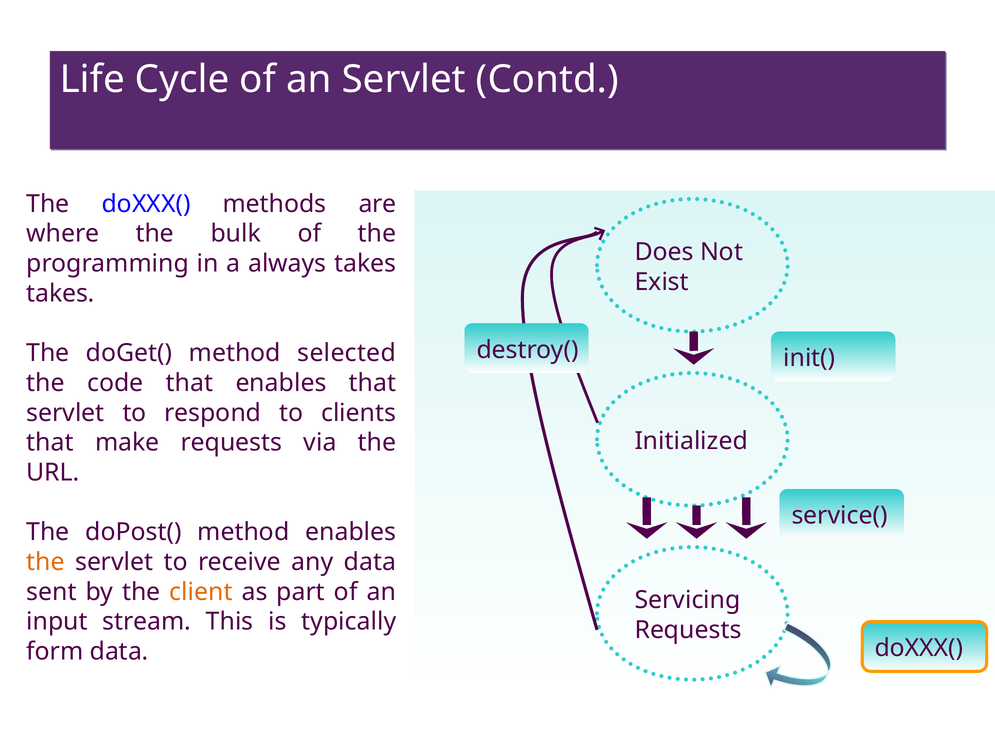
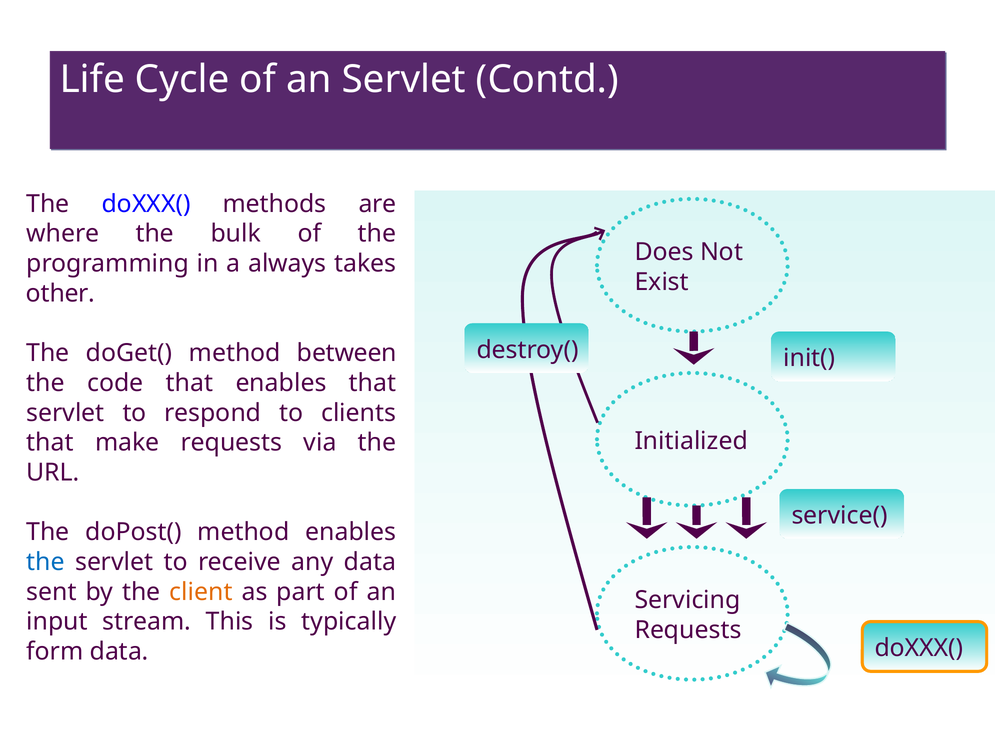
takes at (60, 294): takes -> other
selected: selected -> between
the at (45, 562) colour: orange -> blue
